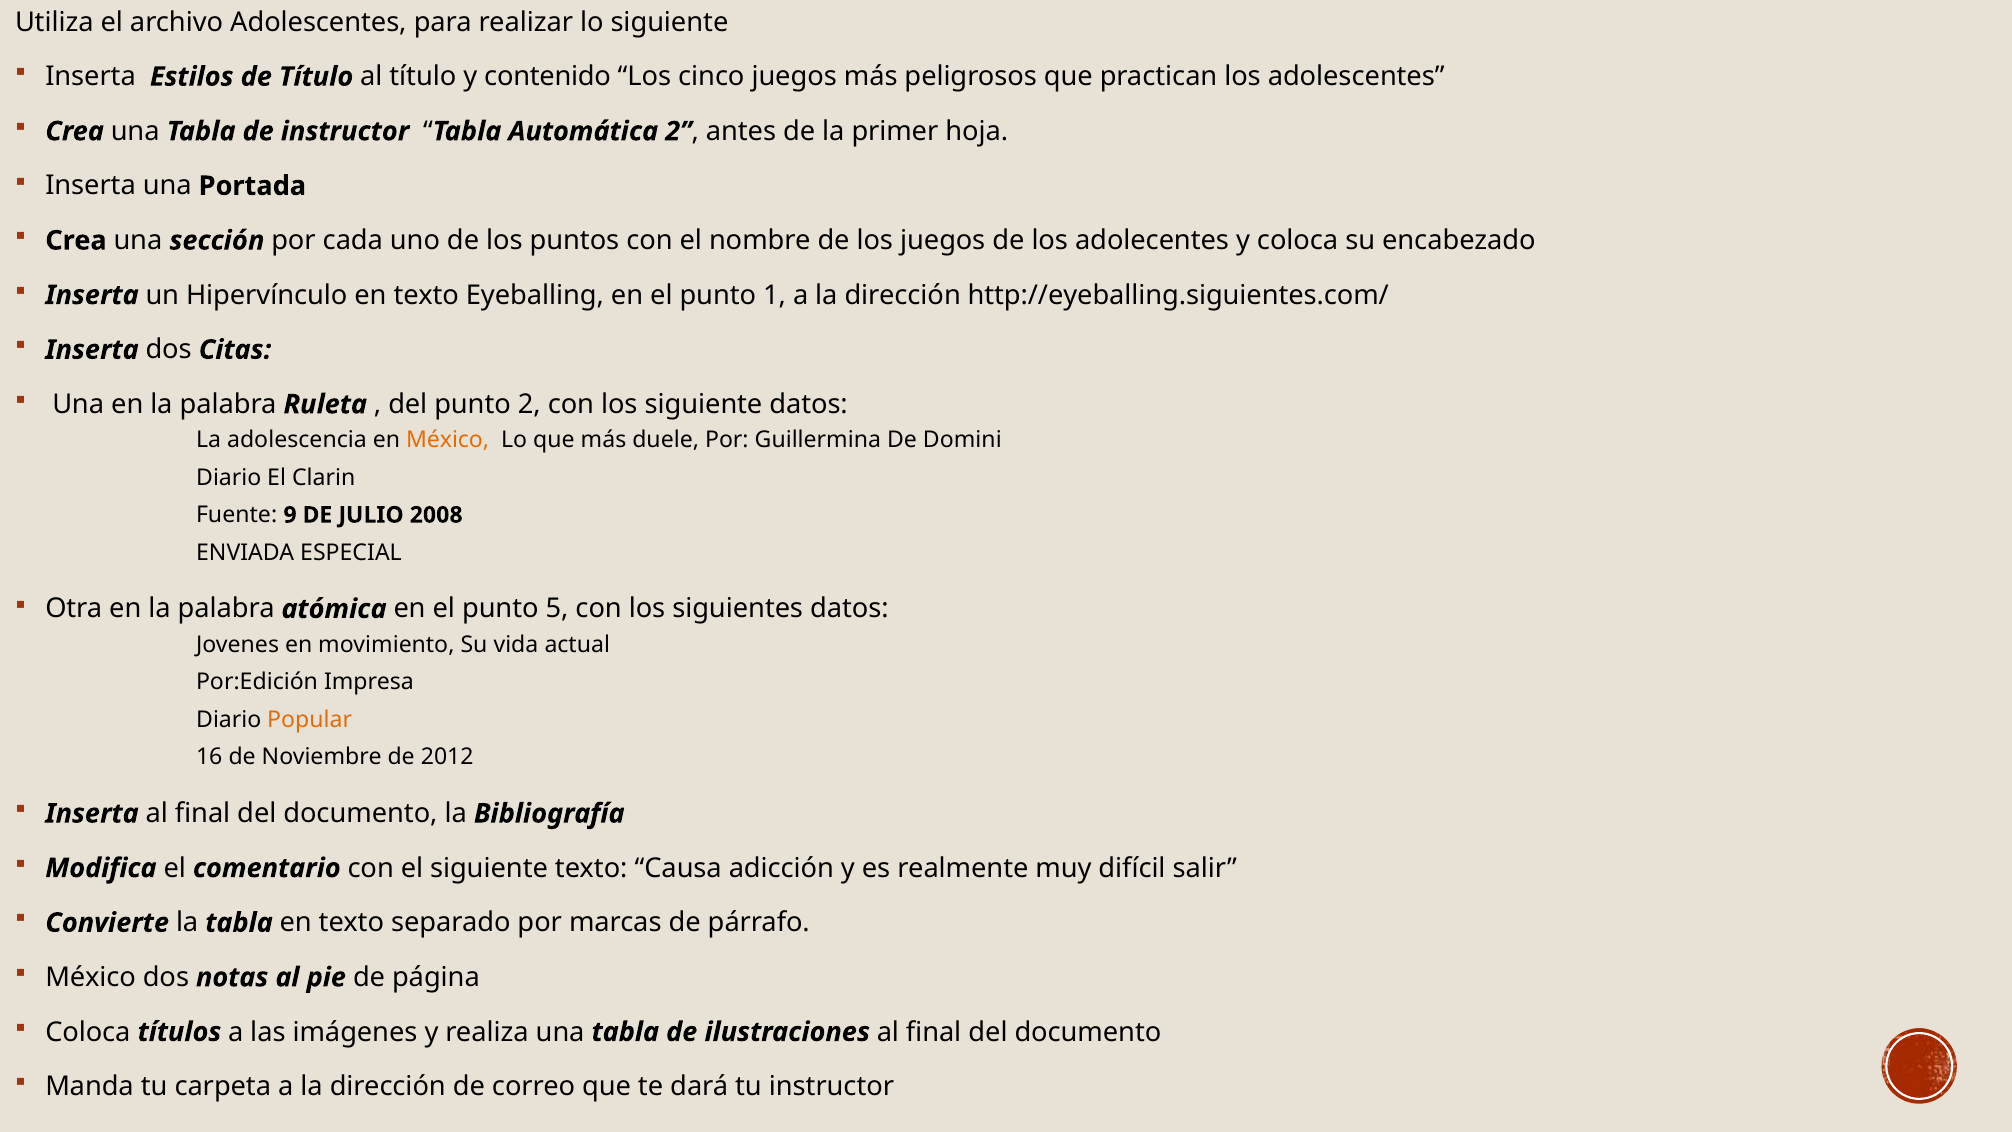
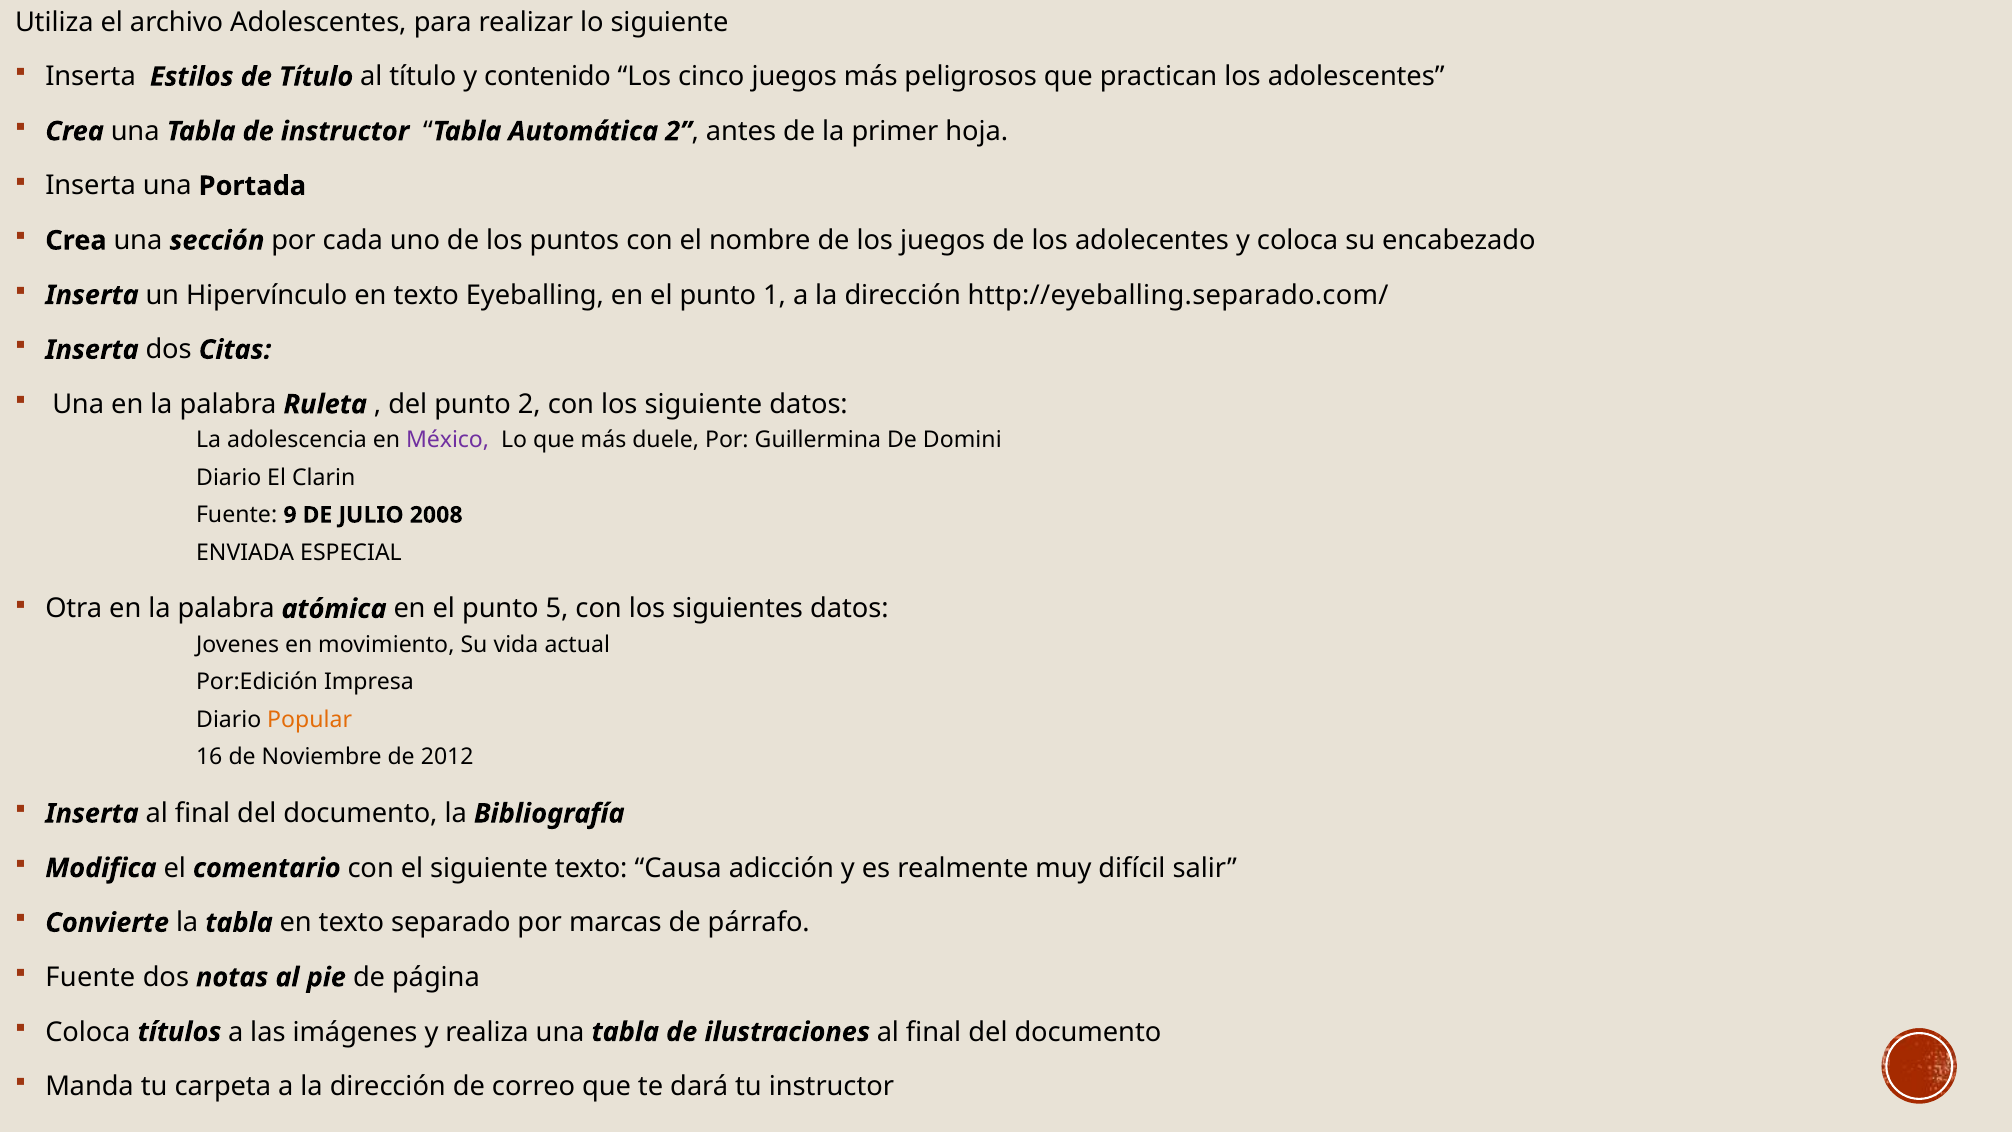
http://eyeballing.siguientes.com/: http://eyeballing.siguientes.com/ -> http://eyeballing.separado.com/
México at (448, 440) colour: orange -> purple
México at (91, 977): México -> Fuente
